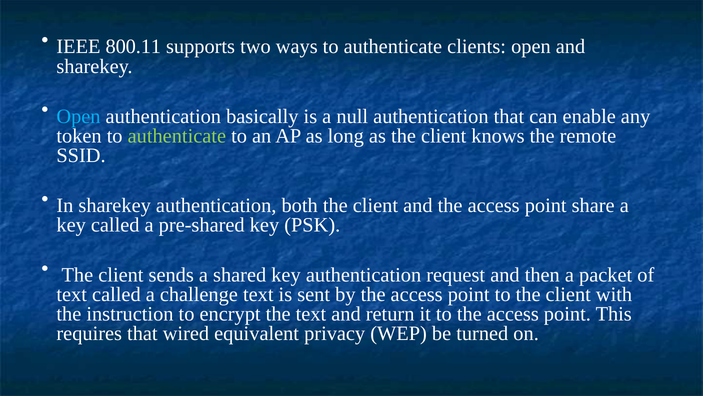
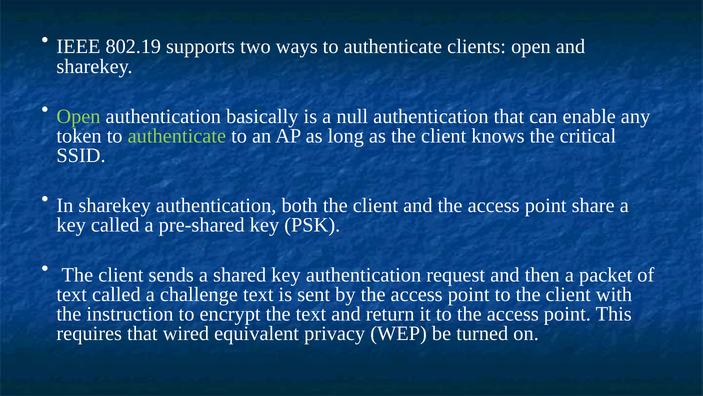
800.11: 800.11 -> 802.19
Open at (78, 116) colour: light blue -> light green
remote: remote -> critical
